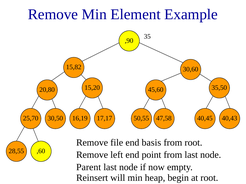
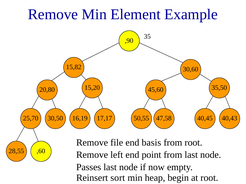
Parent: Parent -> Passes
will: will -> sort
